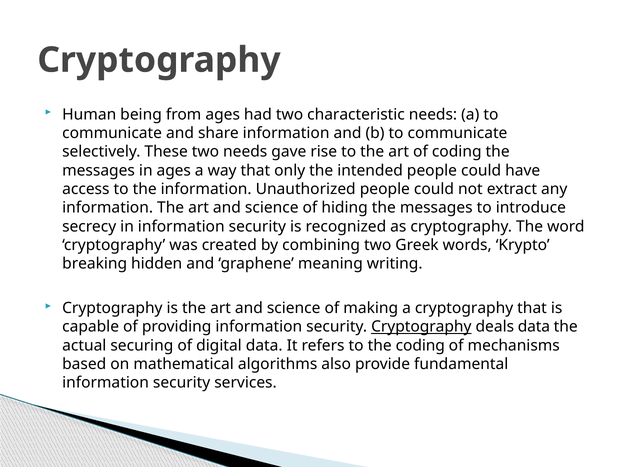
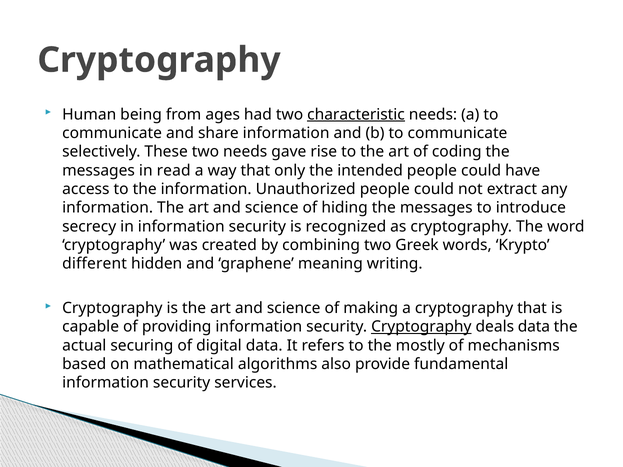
characteristic underline: none -> present
in ages: ages -> read
breaking: breaking -> different
the coding: coding -> mostly
